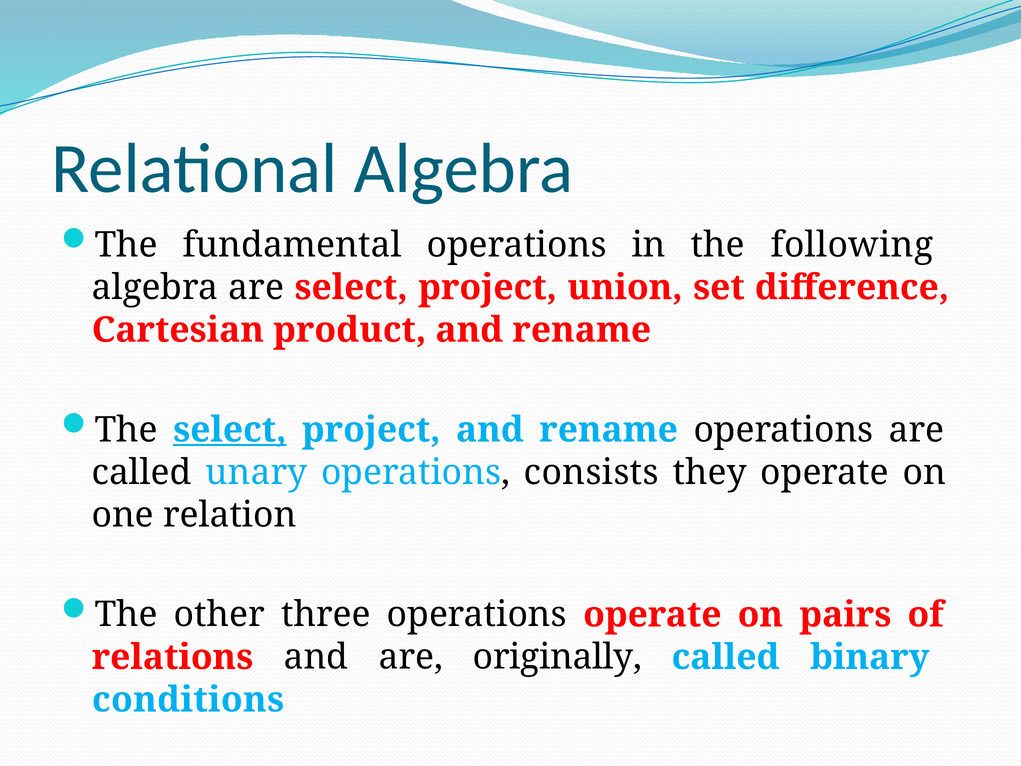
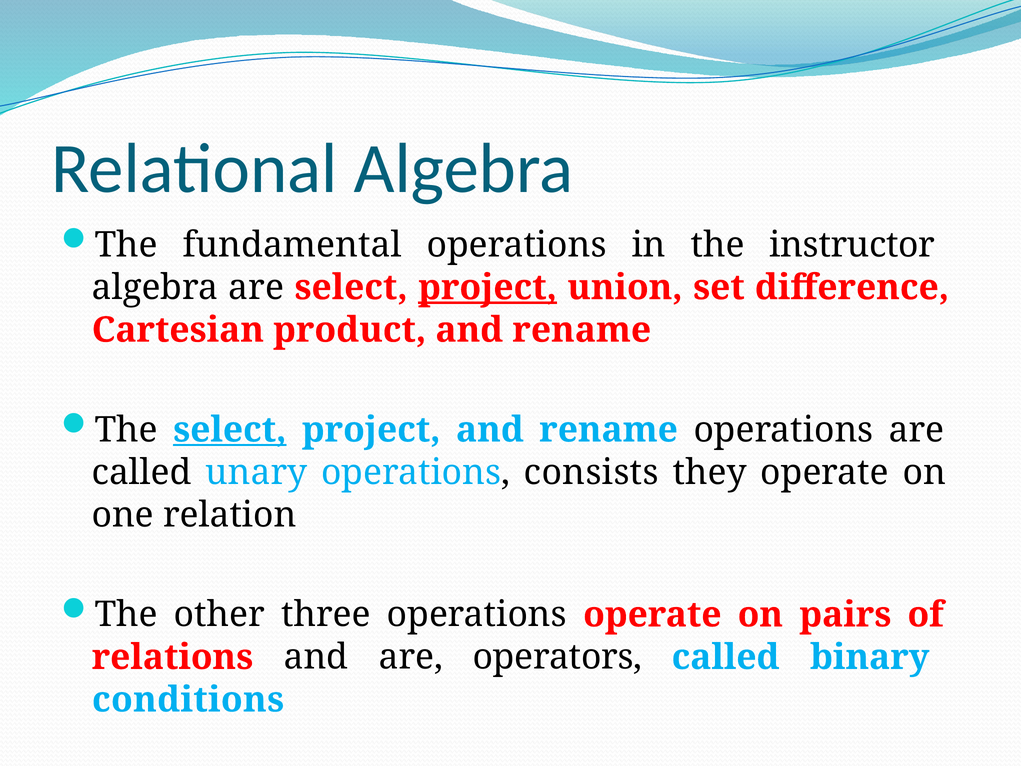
following: following -> instructor
project at (488, 287) underline: none -> present
originally: originally -> operators
